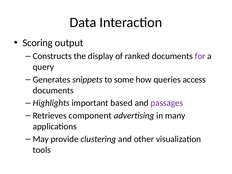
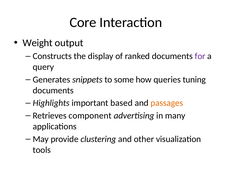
Data: Data -> Core
Scoring: Scoring -> Weight
access: access -> tuning
passages colour: purple -> orange
